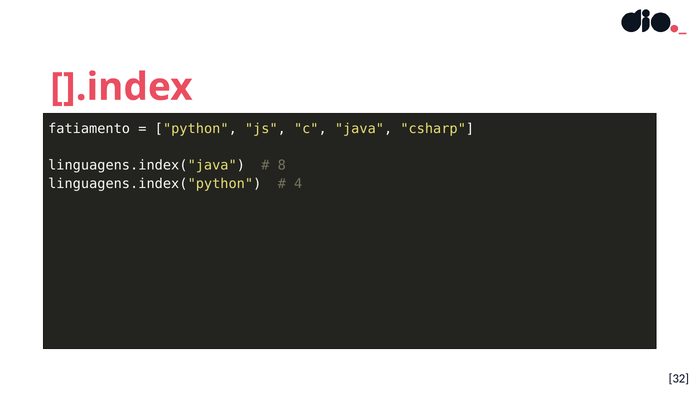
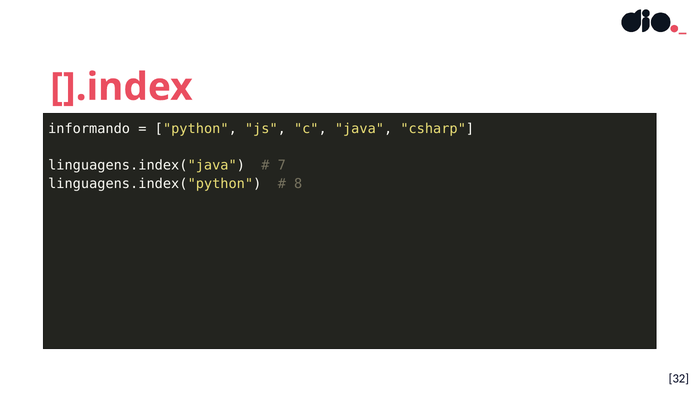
fatiamento: fatiamento -> informando
8: 8 -> 7
4: 4 -> 8
